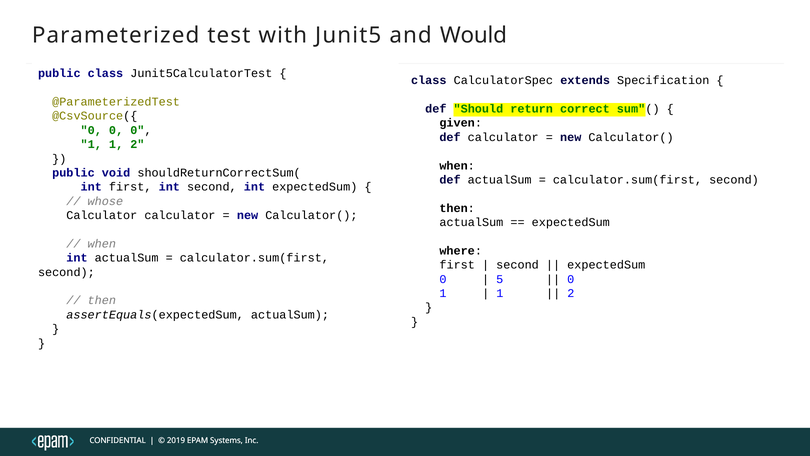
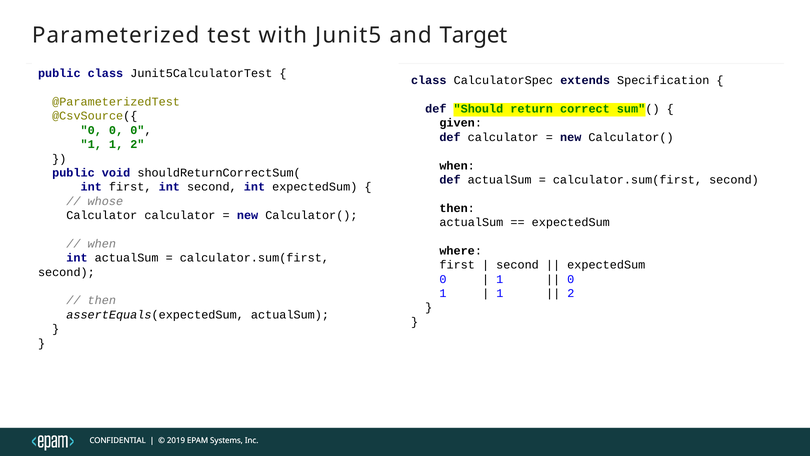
Would: Would -> Target
5 at (500, 279): 5 -> 1
